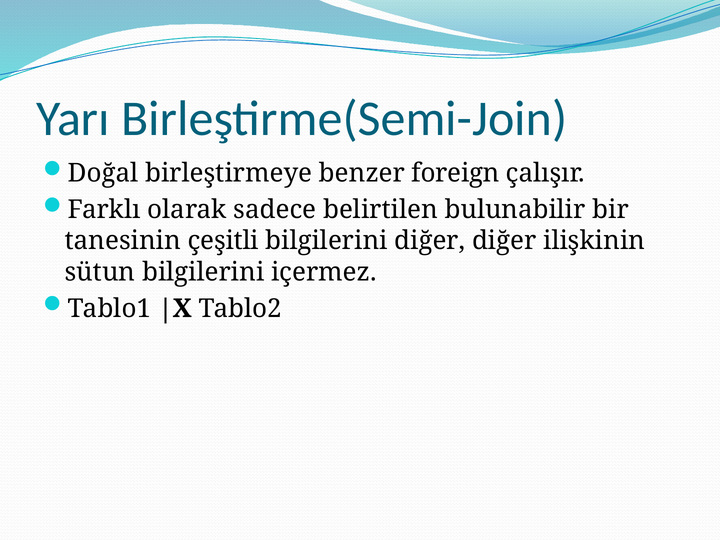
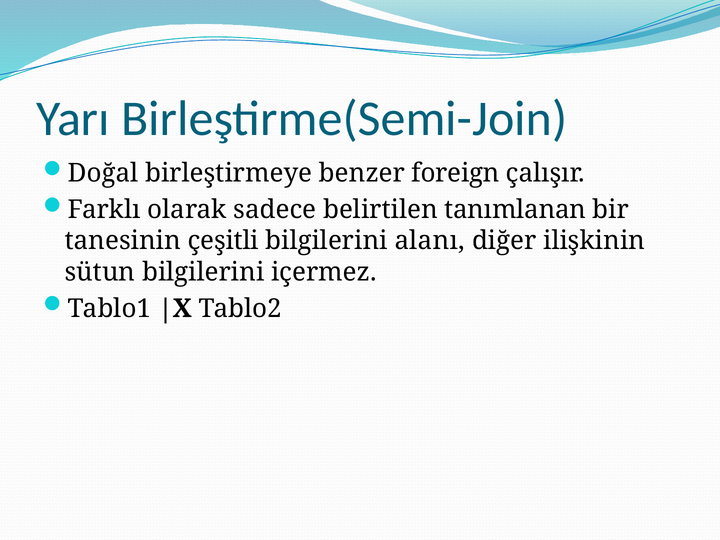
bulunabilir: bulunabilir -> tanımlanan
bilgilerini diğer: diğer -> alanı
